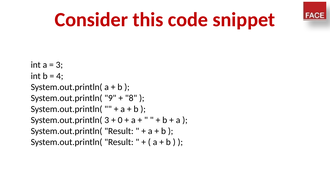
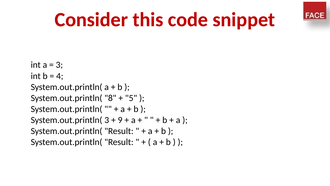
9: 9 -> 8
8: 8 -> 5
0: 0 -> 9
